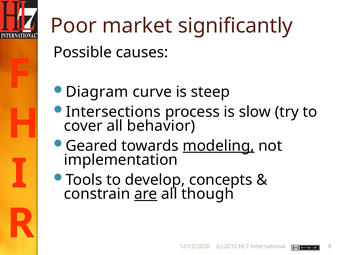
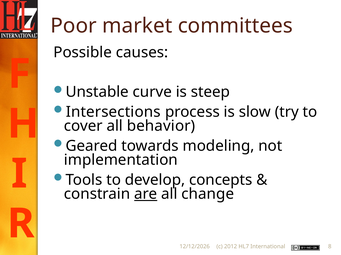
significantly: significantly -> committees
Diagram: Diagram -> Unstable
modeling underline: present -> none
though: though -> change
